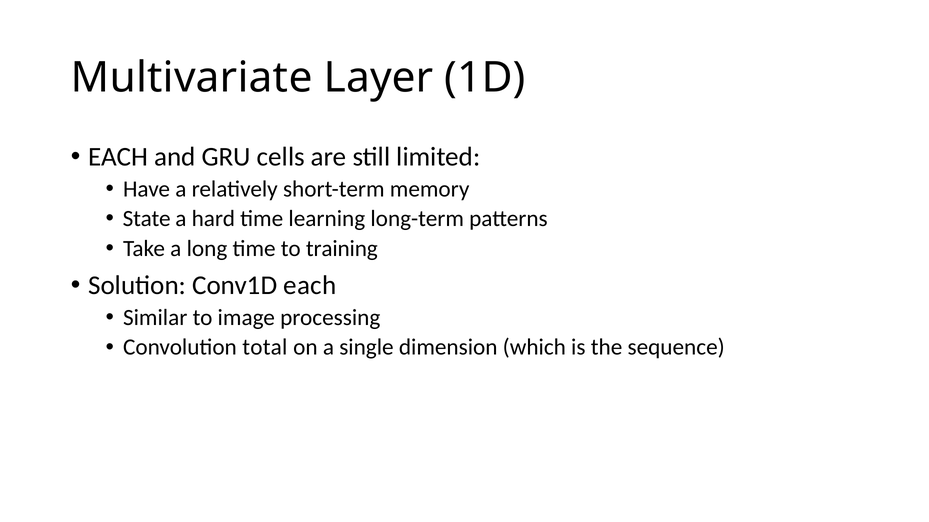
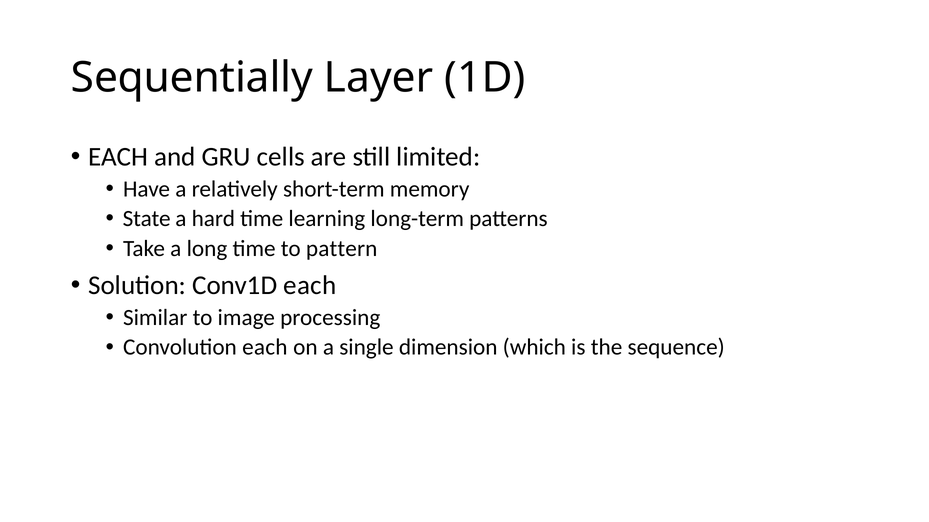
Multivariate: Multivariate -> Sequentially
training: training -> pattern
Convolution total: total -> each
